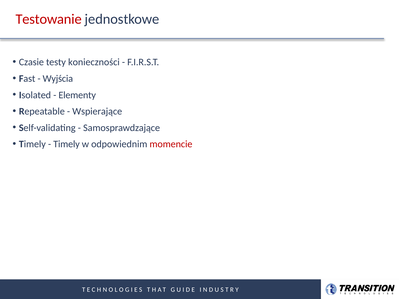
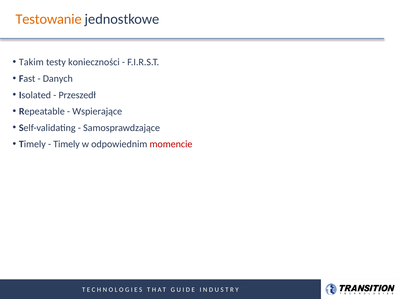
Testowanie colour: red -> orange
Czasie: Czasie -> Takim
Wyjścia: Wyjścia -> Danych
Elementy: Elementy -> Przeszedł
